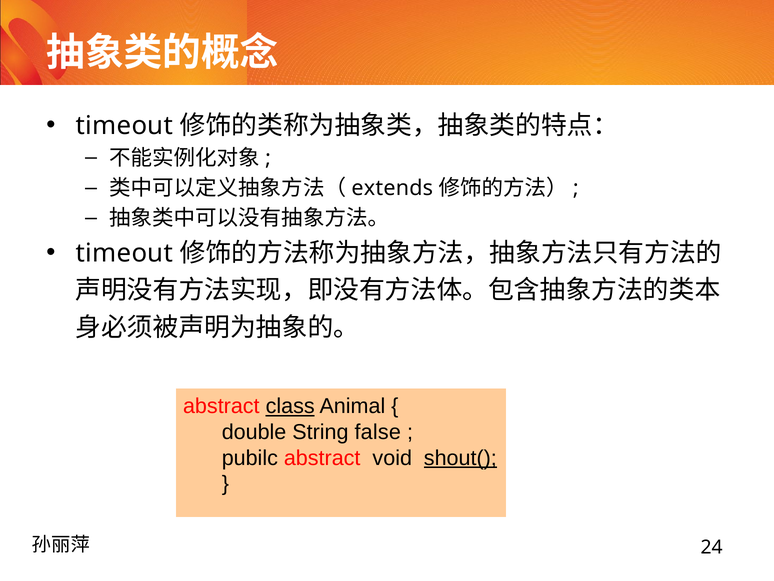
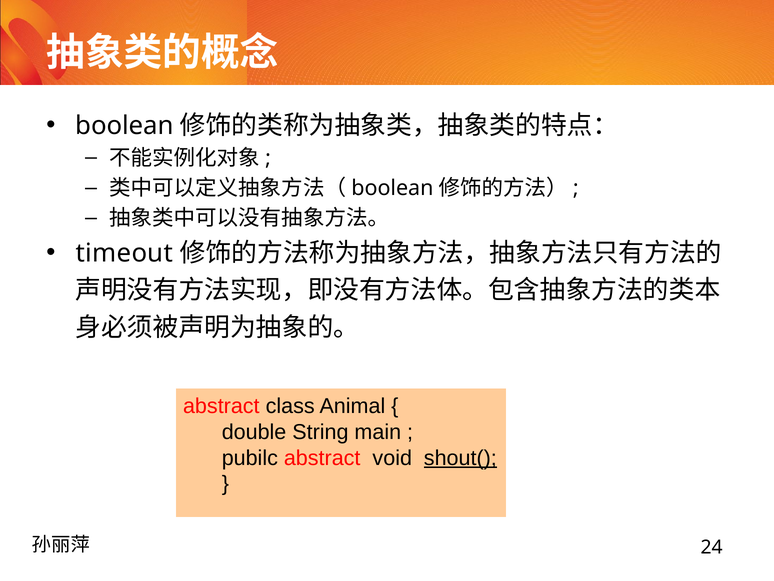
timeout at (124, 126): timeout -> boolean
extends at (392, 188): extends -> boolean
class underline: present -> none
false: false -> main
